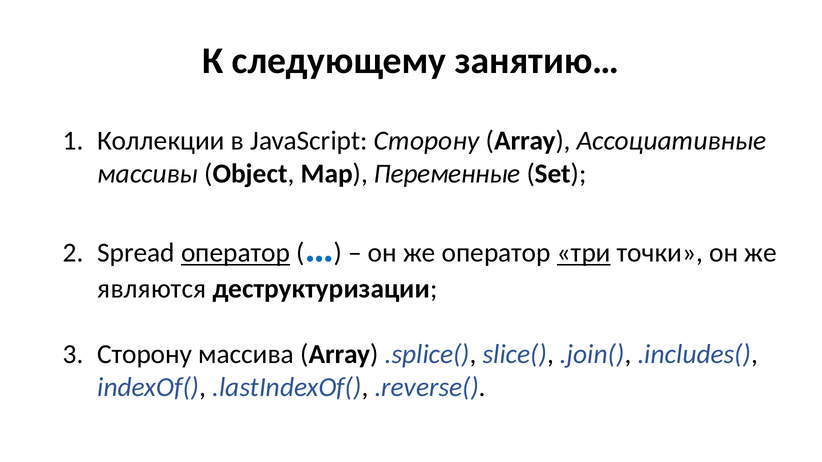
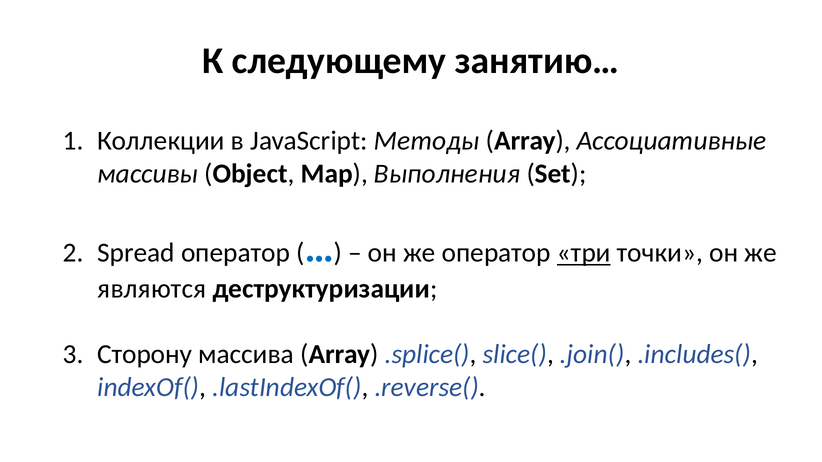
JavaScript Сторону: Сторону -> Методы
Переменные: Переменные -> Выполнения
оператор at (235, 253) underline: present -> none
